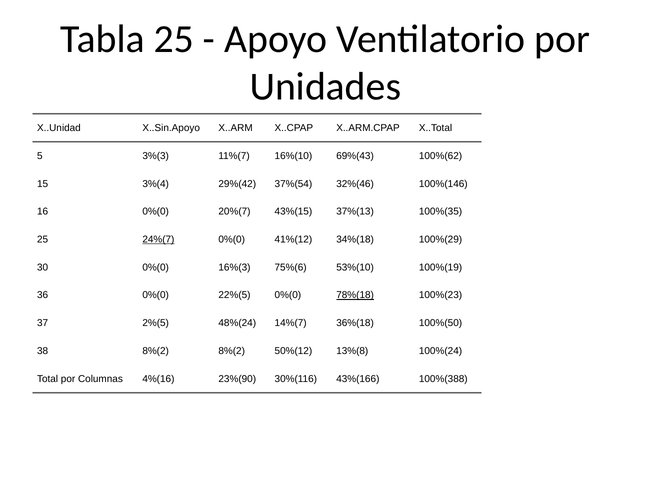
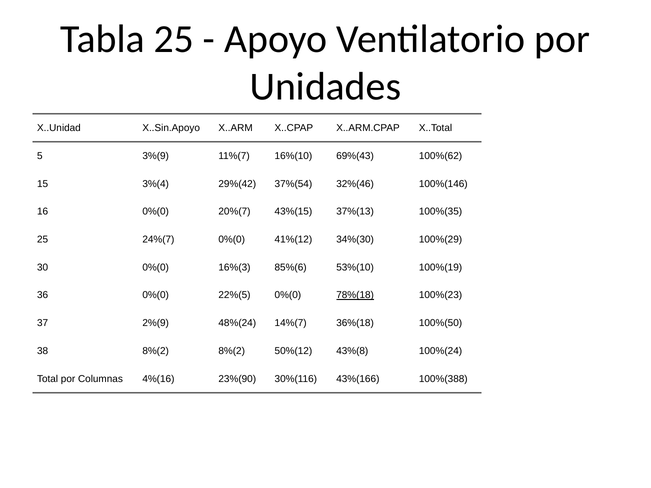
3%(3: 3%(3 -> 3%(9
24%(7 underline: present -> none
34%(18: 34%(18 -> 34%(30
75%(6: 75%(6 -> 85%(6
2%(5: 2%(5 -> 2%(9
13%(8: 13%(8 -> 43%(8
